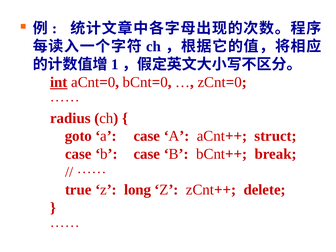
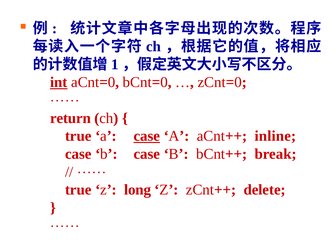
radius: radius -> return
goto at (78, 136): goto -> true
case at (147, 136) underline: none -> present
struct: struct -> inline
